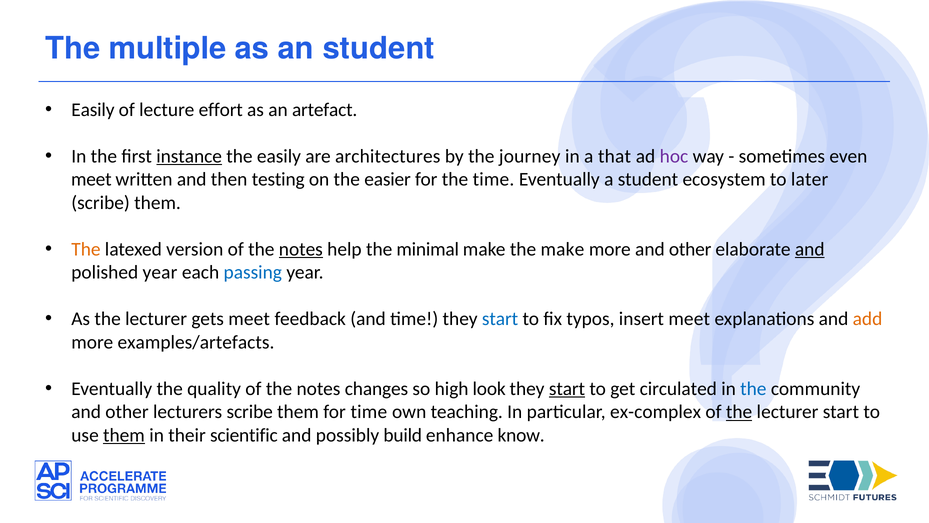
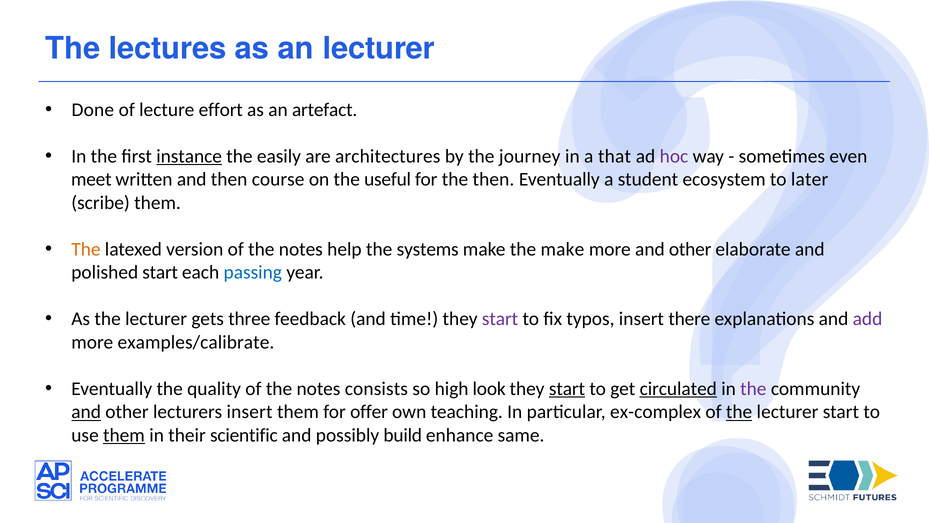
multiple: multiple -> lectures
an student: student -> lecturer
Easily at (93, 110): Easily -> Done
testing: testing -> course
easier: easier -> useful
the time: time -> then
notes at (301, 249) underline: present -> none
minimal: minimal -> systems
and at (810, 249) underline: present -> none
polished year: year -> start
gets meet: meet -> three
start at (500, 319) colour: blue -> purple
insert meet: meet -> there
add colour: orange -> purple
examples/artefacts: examples/artefacts -> examples/calibrate
changes: changes -> consists
circulated underline: none -> present
the at (753, 388) colour: blue -> purple
and at (86, 412) underline: none -> present
lecturers scribe: scribe -> insert
for time: time -> offer
know: know -> same
